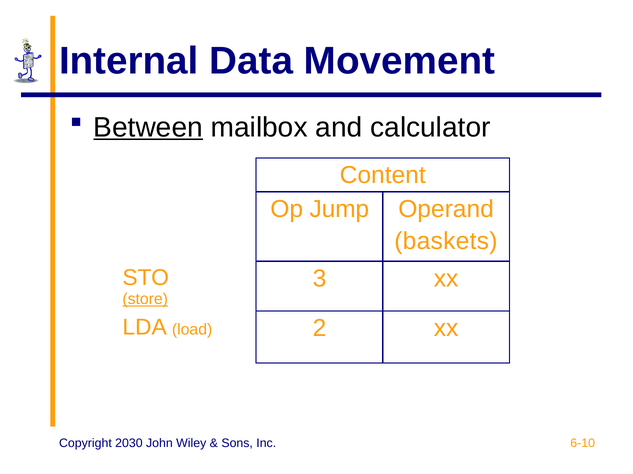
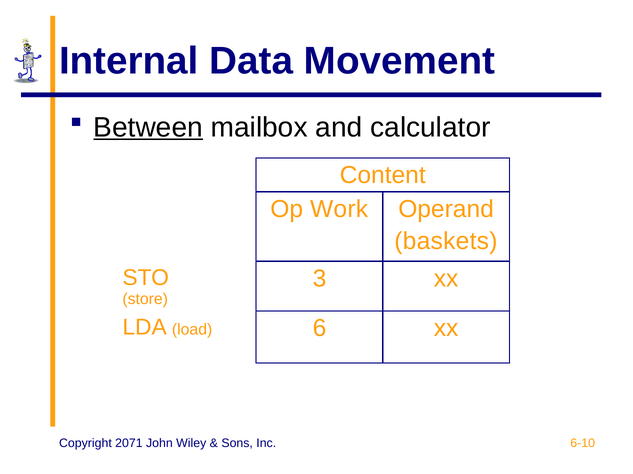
Jump: Jump -> Work
store underline: present -> none
2: 2 -> 6
2030: 2030 -> 2071
